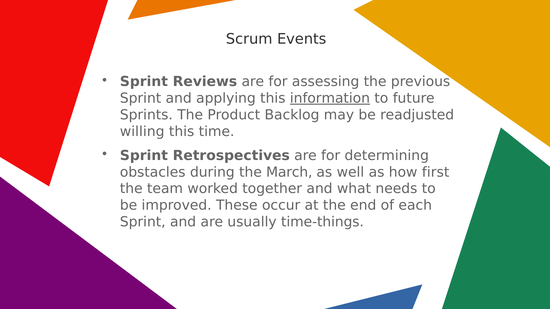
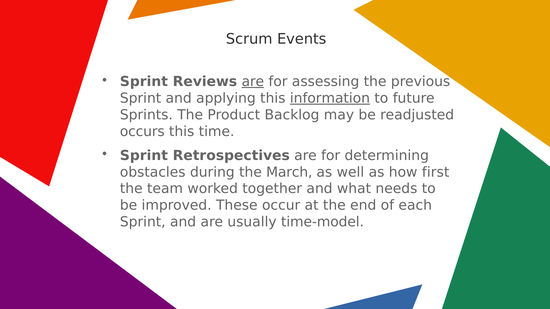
are at (253, 82) underline: none -> present
willing: willing -> occurs
time-things: time-things -> time-model
